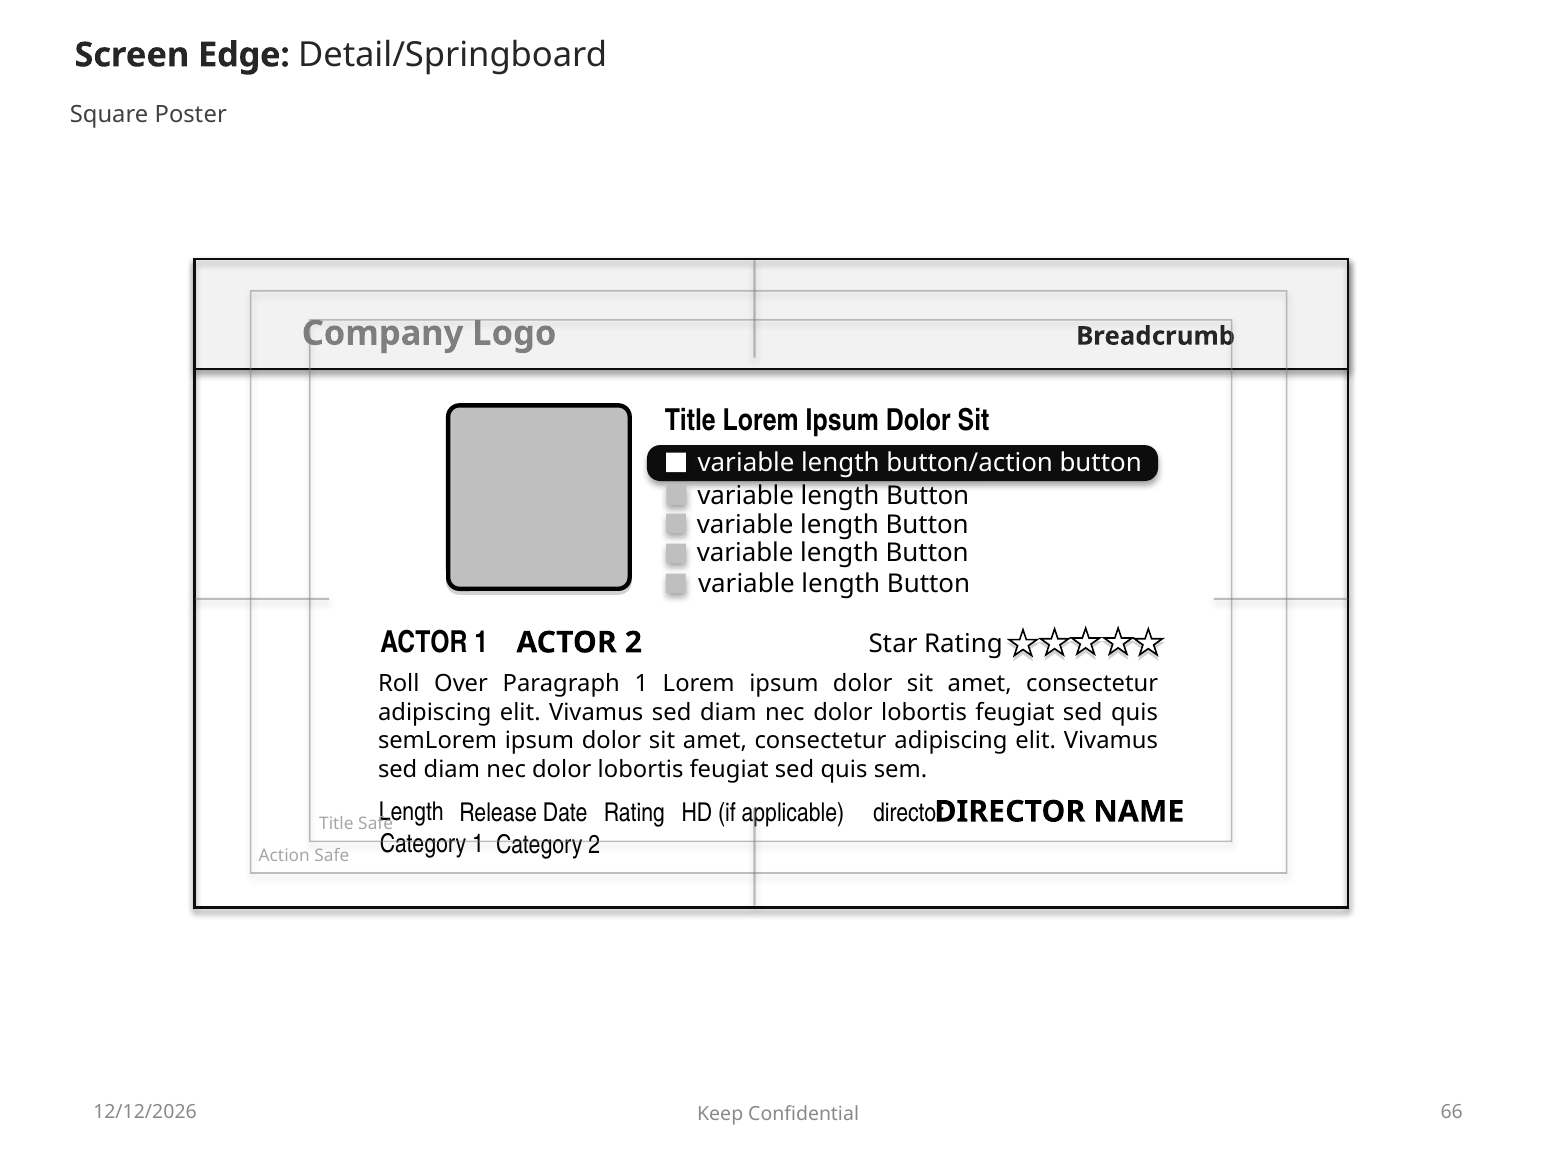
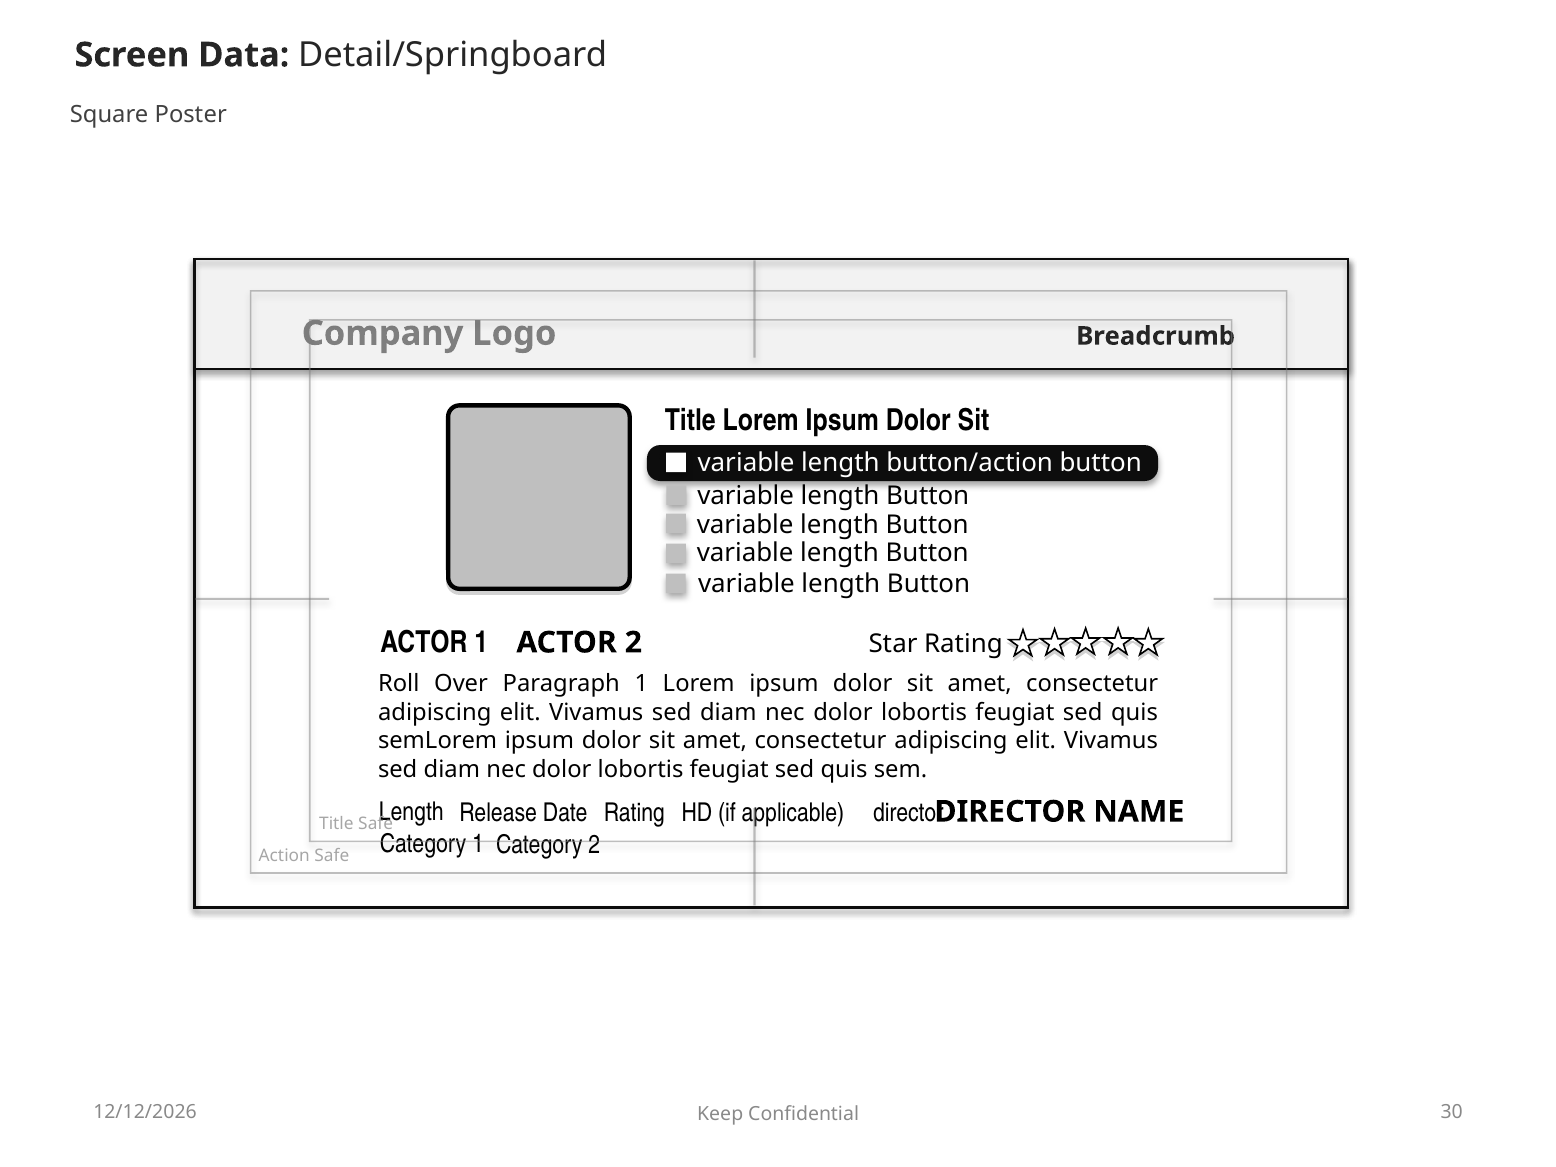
Edge: Edge -> Data
66: 66 -> 30
